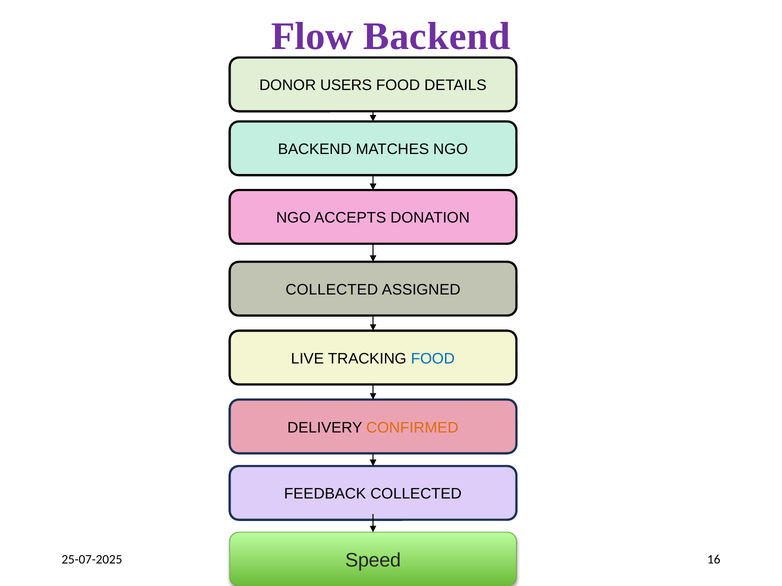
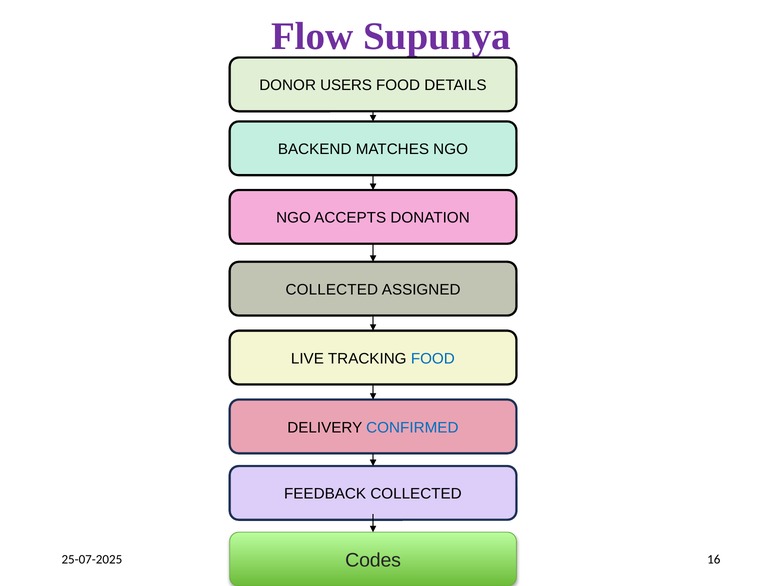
Flow Backend: Backend -> Supunya
CONFIRMED colour: orange -> blue
Speed: Speed -> Codes
